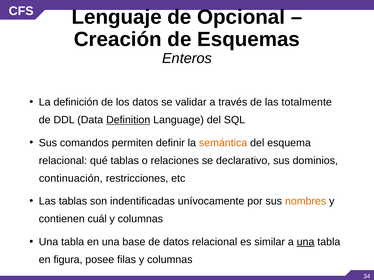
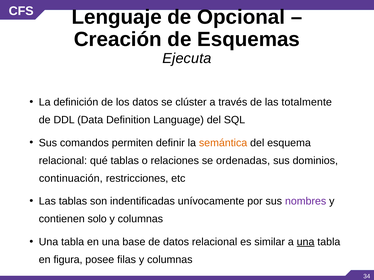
Enteros: Enteros -> Ejecuta
validar: validar -> clúster
Definition underline: present -> none
declarativo: declarativo -> ordenadas
nombres colour: orange -> purple
cuál: cuál -> solo
